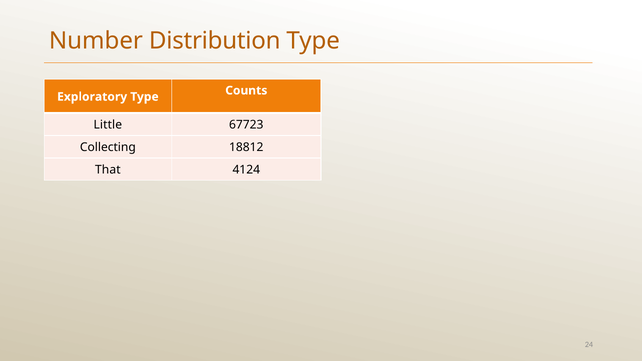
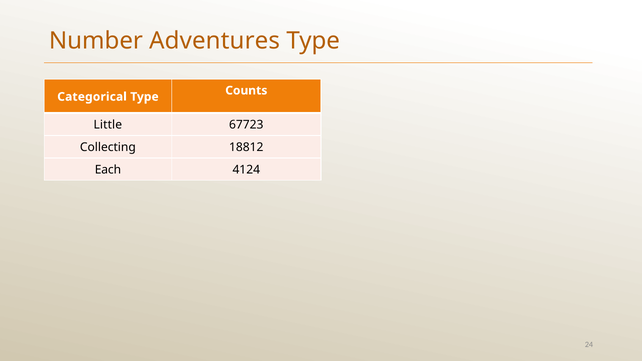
Distribution: Distribution -> Adventures
Exploratory: Exploratory -> Categorical
That: That -> Each
